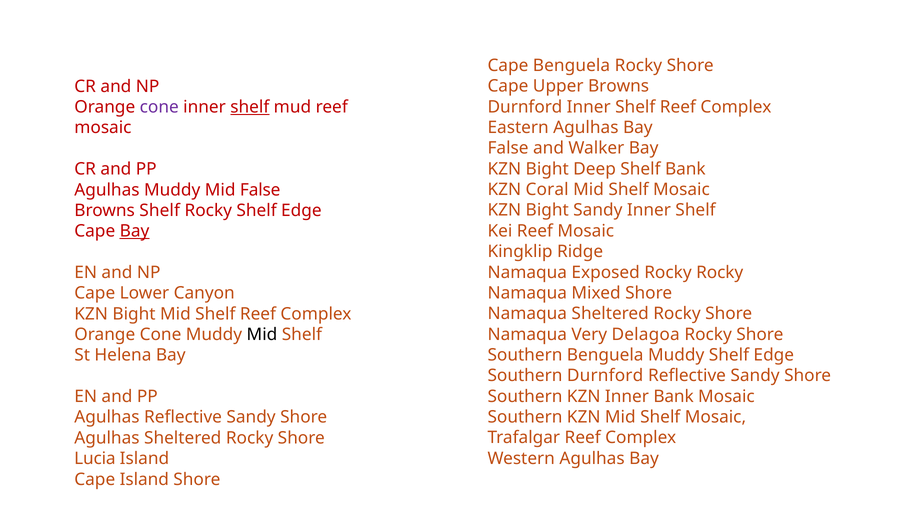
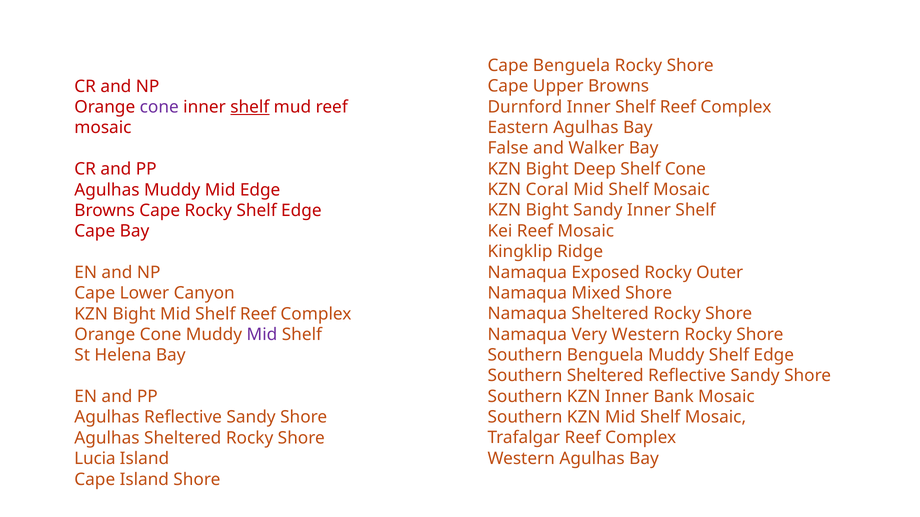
Shelf Bank: Bank -> Cone
Mid False: False -> Edge
Browns Shelf: Shelf -> Cape
Bay at (135, 231) underline: present -> none
Rocky Rocky: Rocky -> Outer
Very Delagoa: Delagoa -> Western
Mid at (262, 335) colour: black -> purple
Southern Durnford: Durnford -> Sheltered
